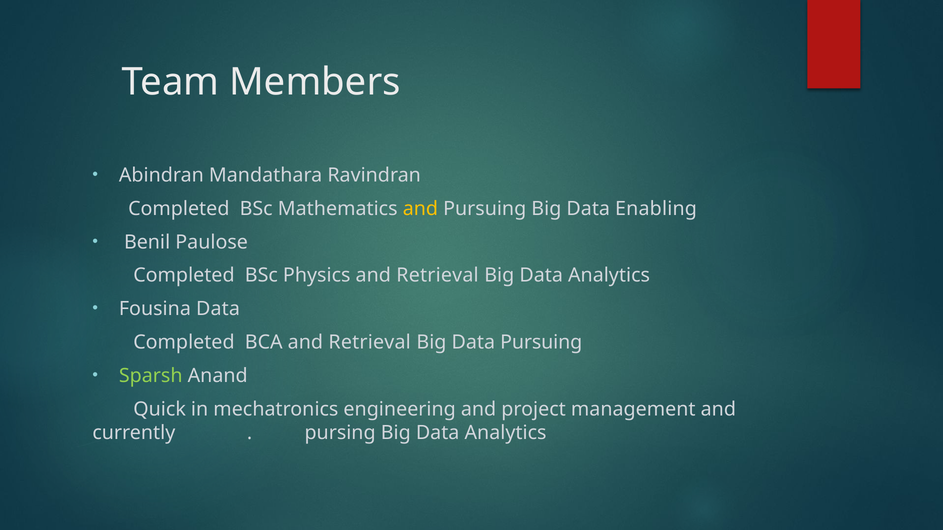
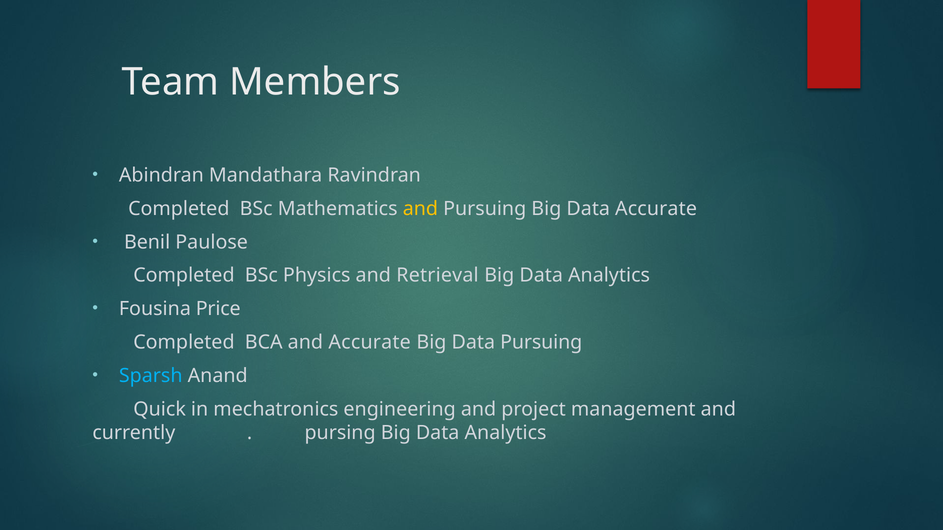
Data Enabling: Enabling -> Accurate
Fousina Data: Data -> Price
BCA and Retrieval: Retrieval -> Accurate
Sparsh colour: light green -> light blue
